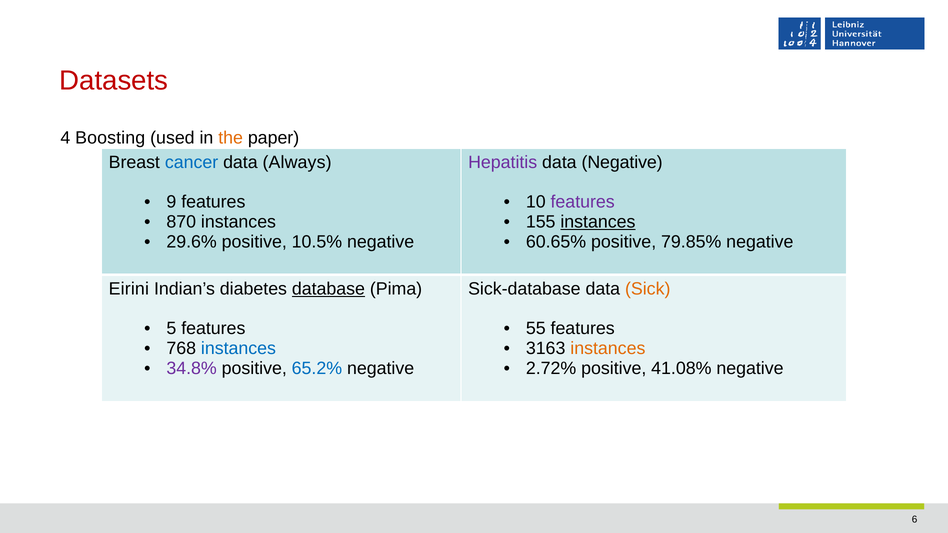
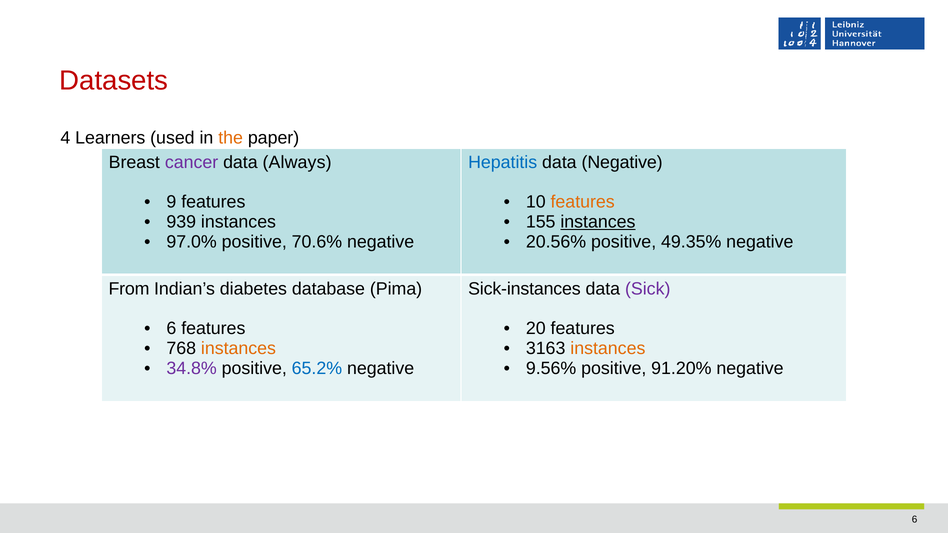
Boosting: Boosting -> Learners
cancer colour: blue -> purple
Hepatitis colour: purple -> blue
features at (583, 202) colour: purple -> orange
870: 870 -> 939
29.6%: 29.6% -> 97.0%
10.5%: 10.5% -> 70.6%
60.65%: 60.65% -> 20.56%
79.85%: 79.85% -> 49.35%
Eirini: Eirini -> From
database underline: present -> none
Sick-database: Sick-database -> Sick-instances
Sick colour: orange -> purple
5 at (171, 329): 5 -> 6
55: 55 -> 20
instances at (238, 349) colour: blue -> orange
2.72%: 2.72% -> 9.56%
41.08%: 41.08% -> 91.20%
